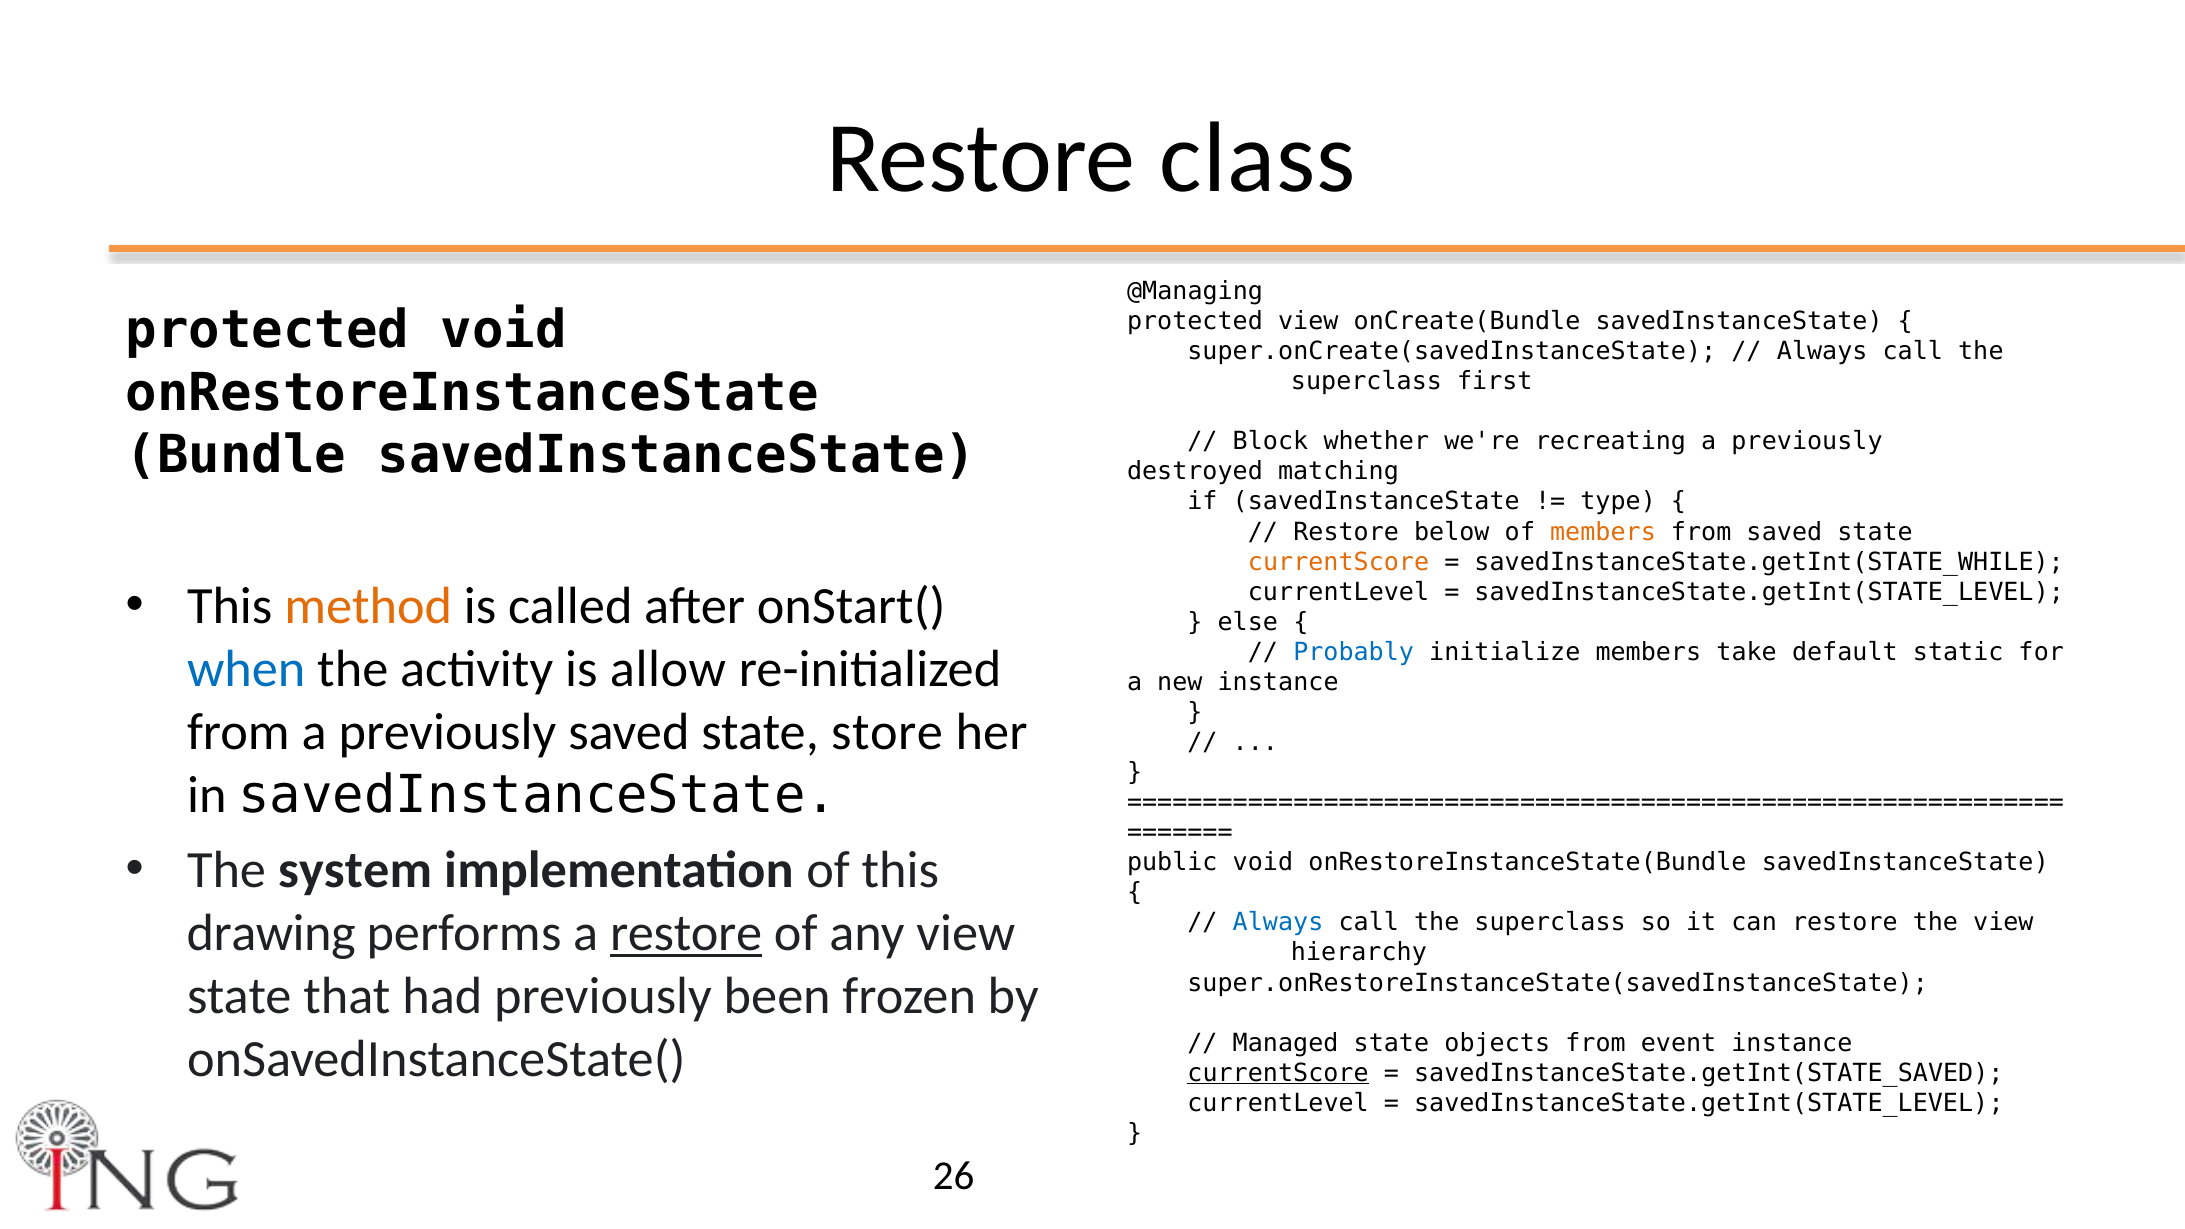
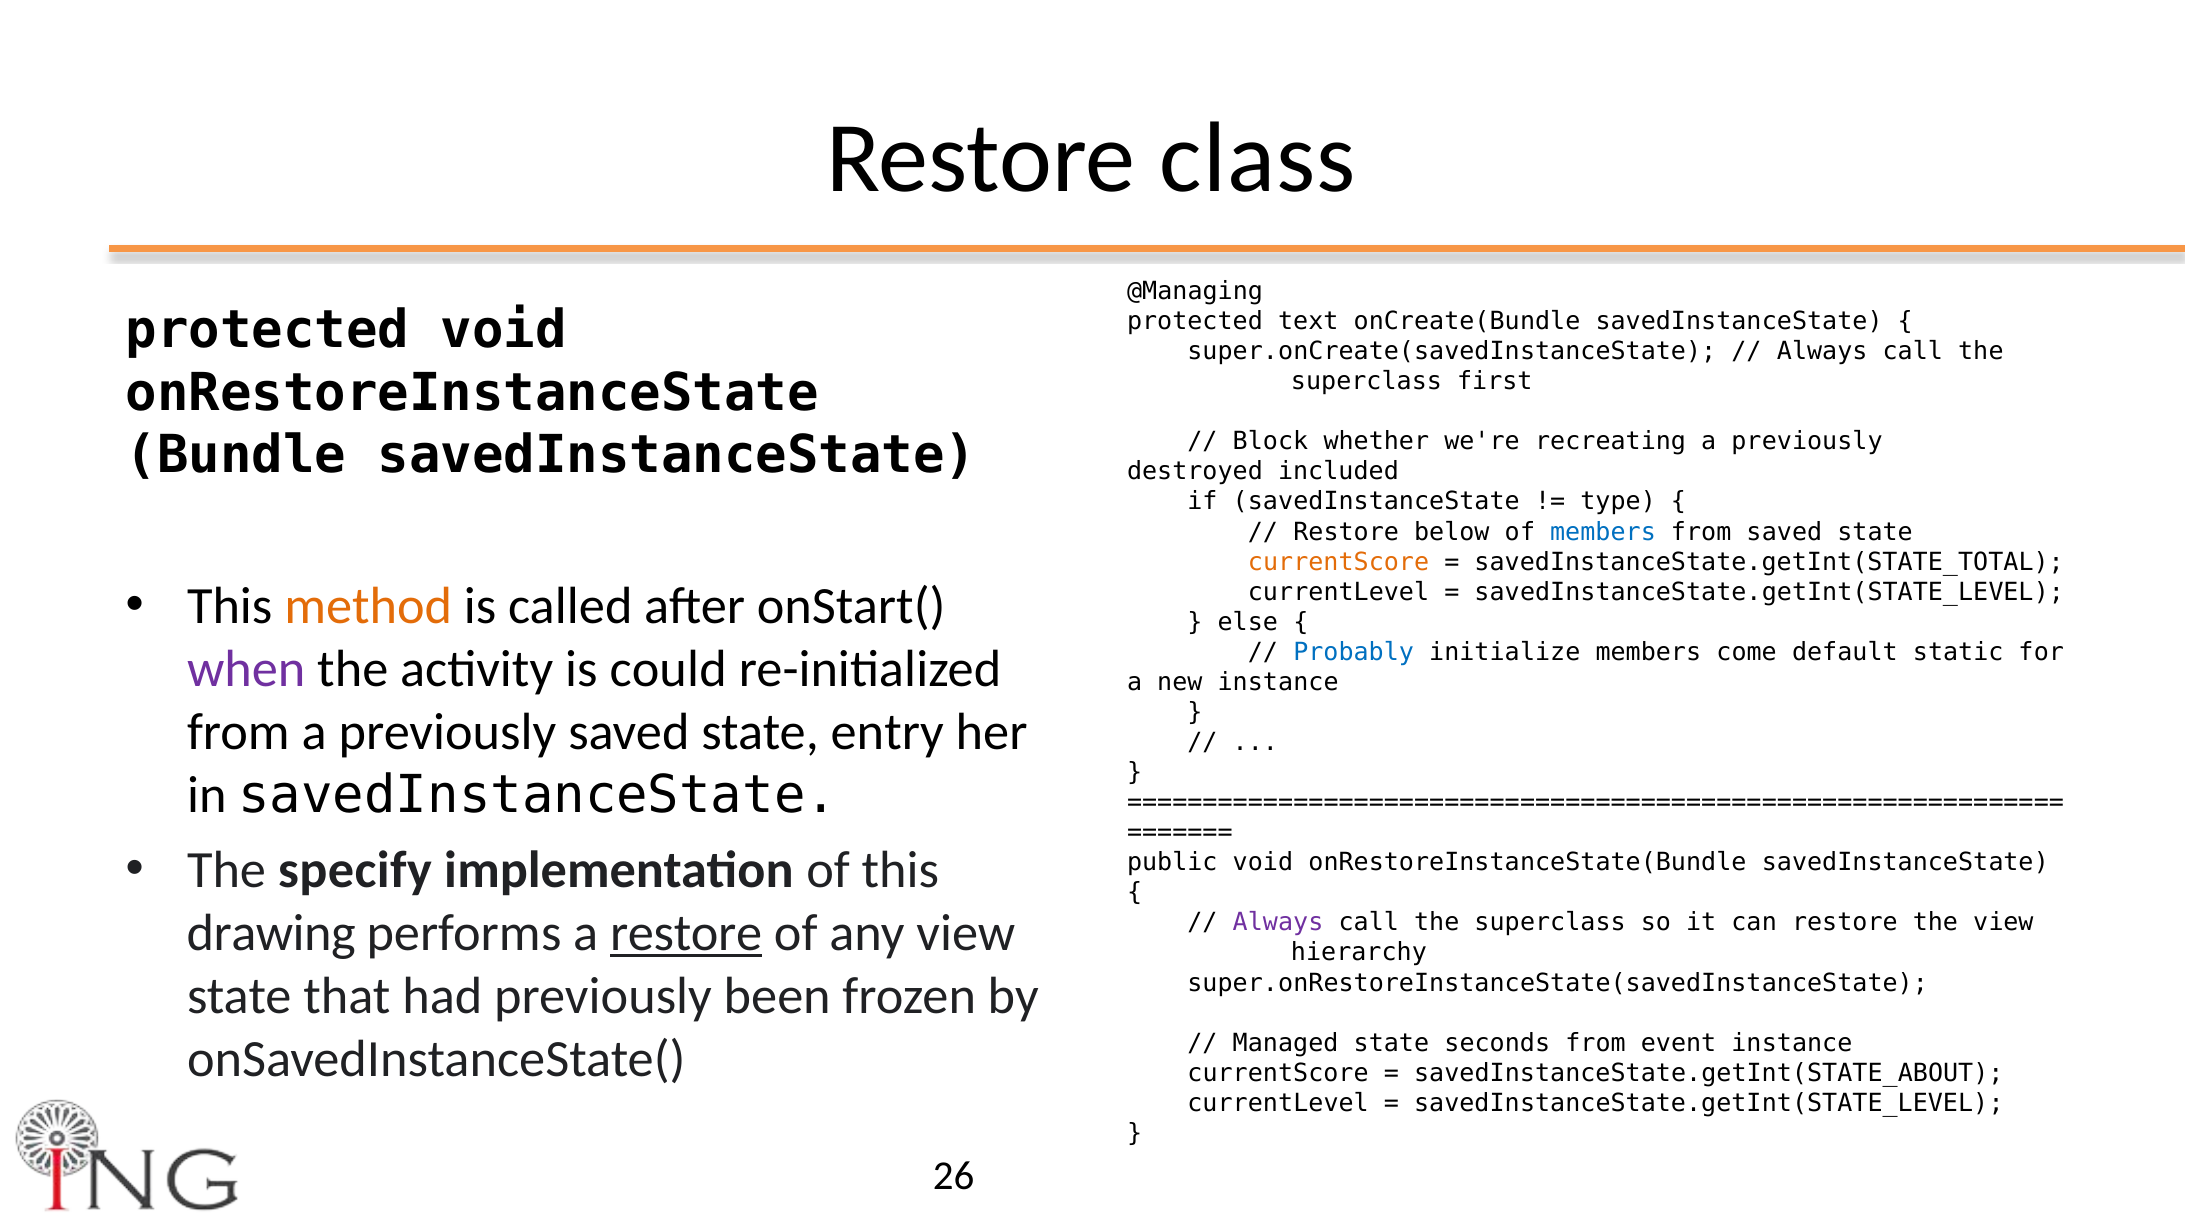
protected view: view -> text
matching: matching -> included
members at (1603, 532) colour: orange -> blue
savedInstanceState.getInt(STATE_WHILE: savedInstanceState.getInt(STATE_WHILE -> savedInstanceState.getInt(STATE_TOTAL
take: take -> come
when colour: blue -> purple
allow: allow -> could
store: store -> entry
system: system -> specify
Always at (1278, 923) colour: blue -> purple
objects: objects -> seconds
currentScore at (1278, 1073) underline: present -> none
savedInstanceState.getInt(STATE_SAVED: savedInstanceState.getInt(STATE_SAVED -> savedInstanceState.getInt(STATE_ABOUT
